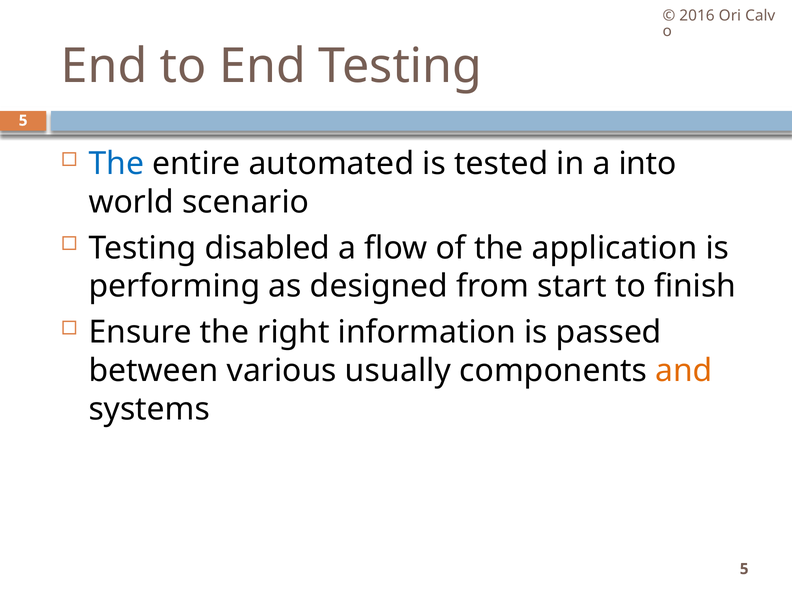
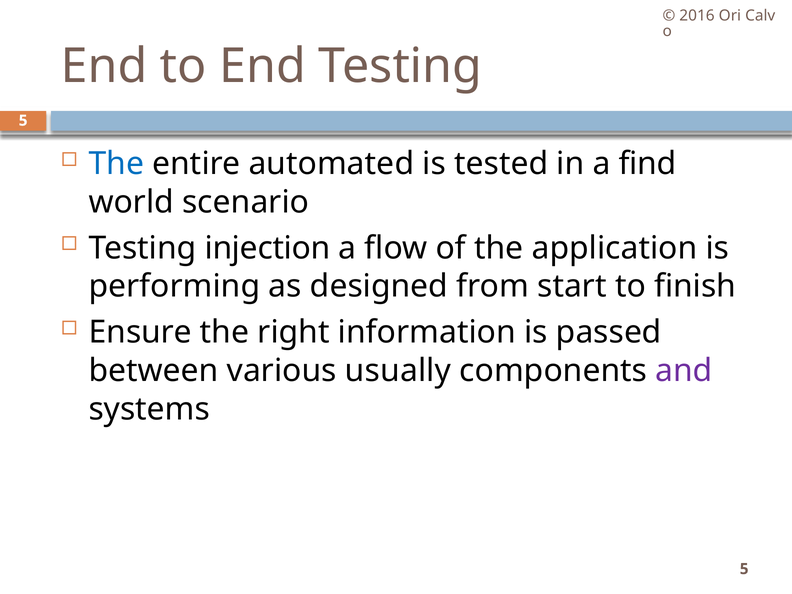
into: into -> find
disabled: disabled -> injection
and colour: orange -> purple
